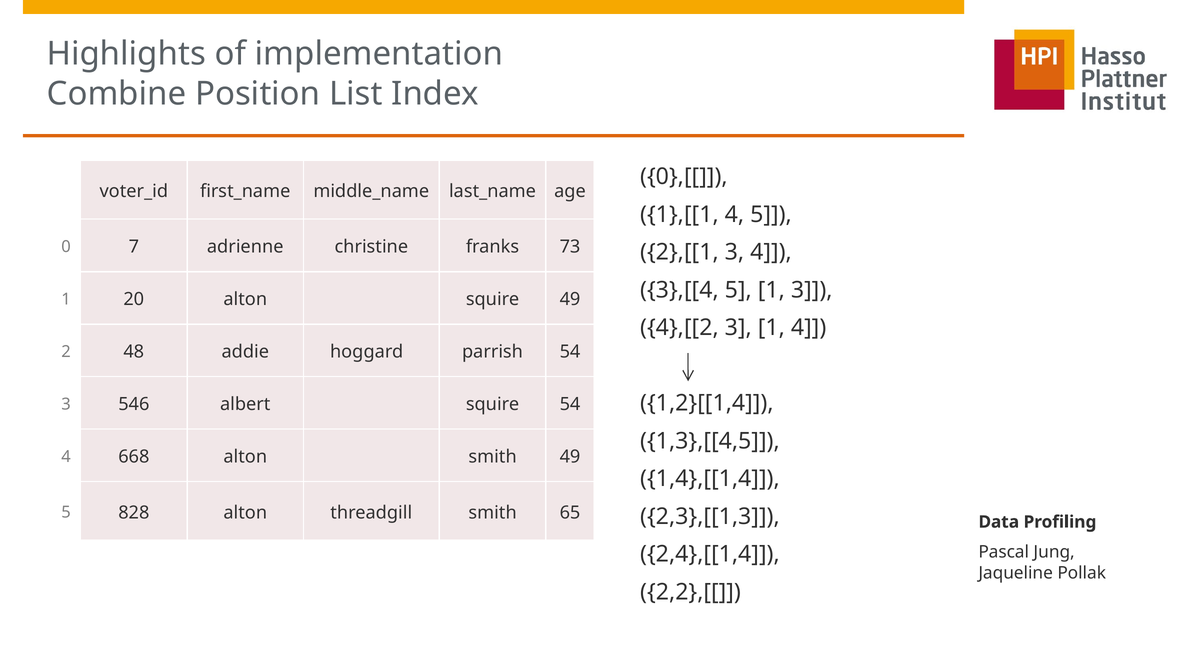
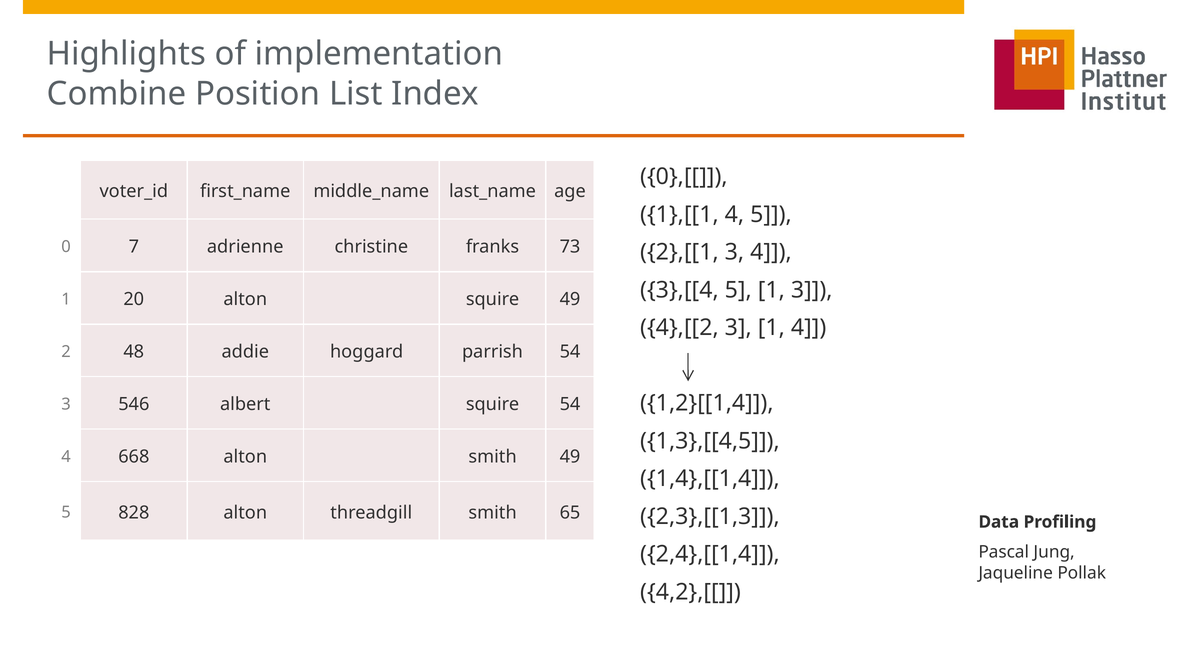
2,2},[[: 2,2},[[ -> 4,2},[[
